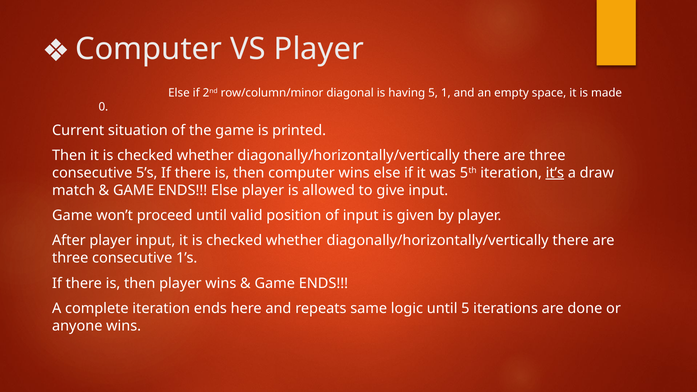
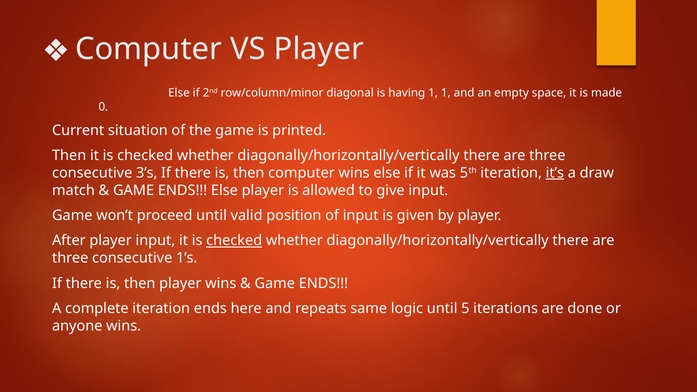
having 5: 5 -> 1
5’s: 5’s -> 3’s
checked at (234, 241) underline: none -> present
